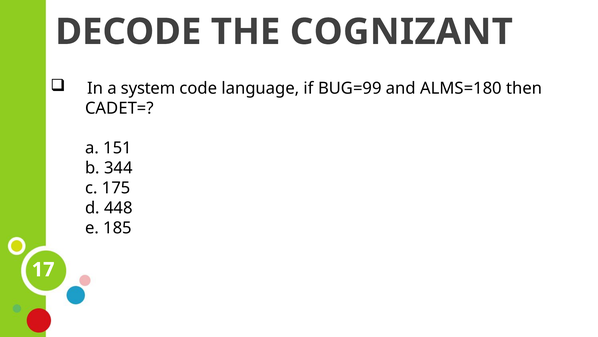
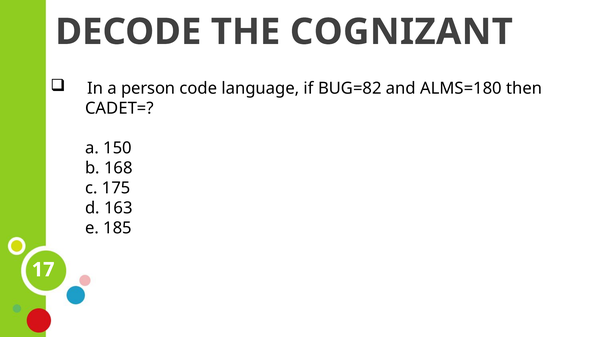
system: system -> person
BUG=99: BUG=99 -> BUG=82
151: 151 -> 150
344: 344 -> 168
448: 448 -> 163
